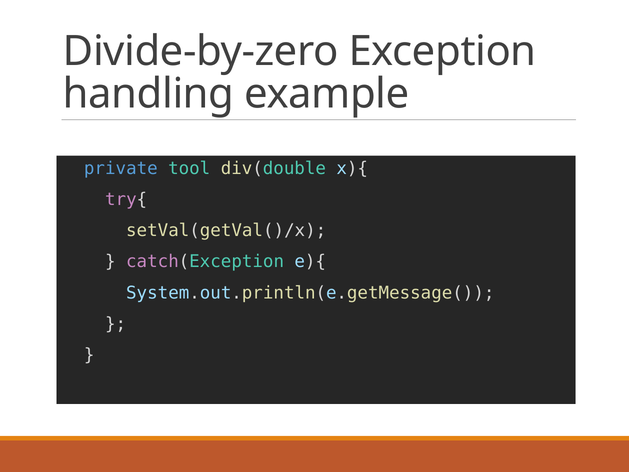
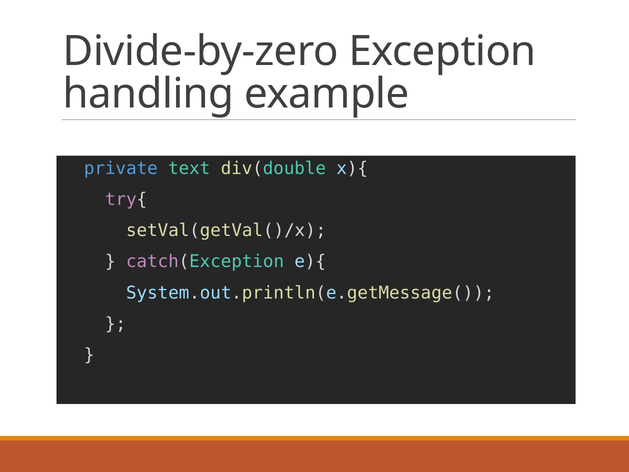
tool: tool -> text
